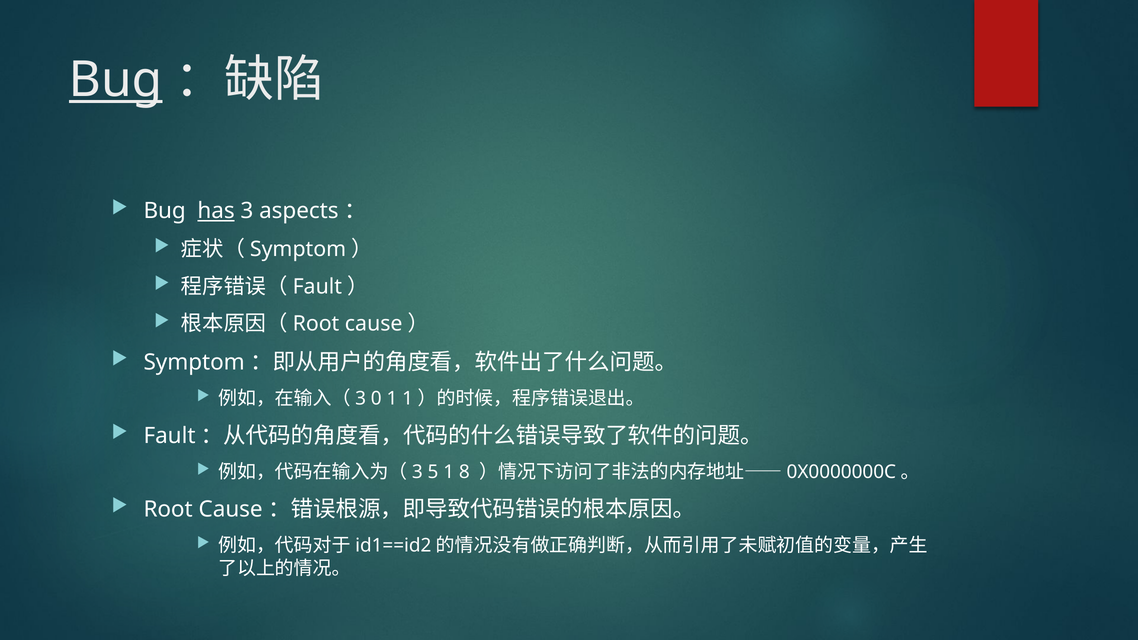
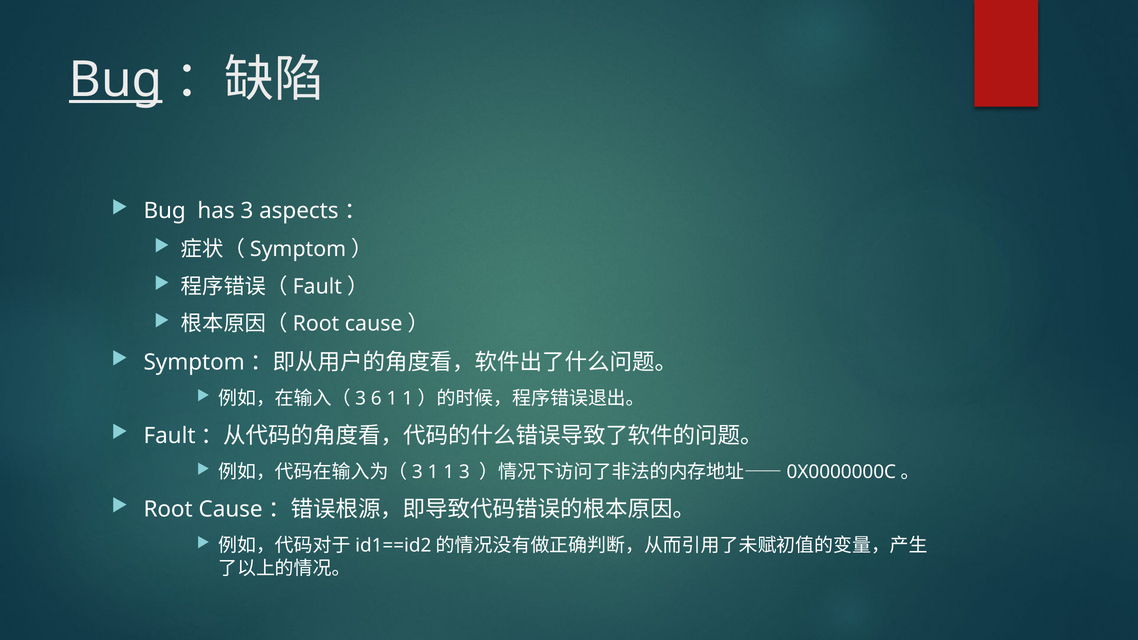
has underline: present -> none
0: 0 -> 6
5 at (433, 472): 5 -> 1
1 8: 8 -> 3
